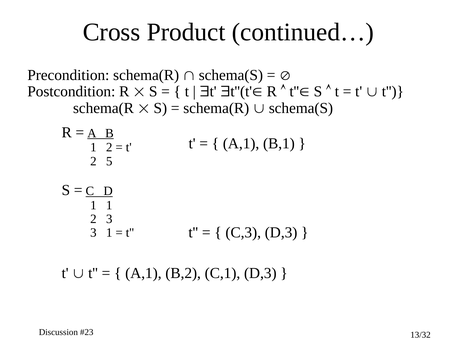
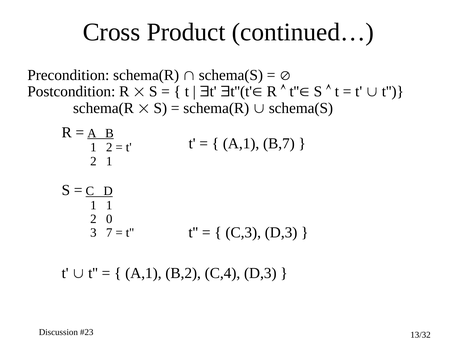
B,1: B,1 -> B,7
2 5: 5 -> 1
2 3: 3 -> 0
3 1: 1 -> 7
C,1: C,1 -> C,4
